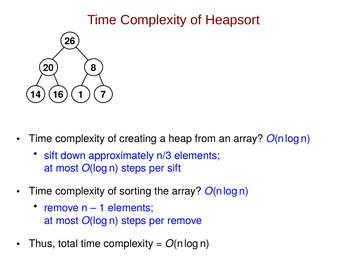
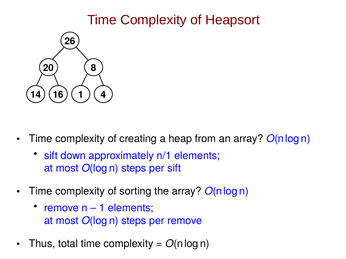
7: 7 -> 4
n/3: n/3 -> n/1
